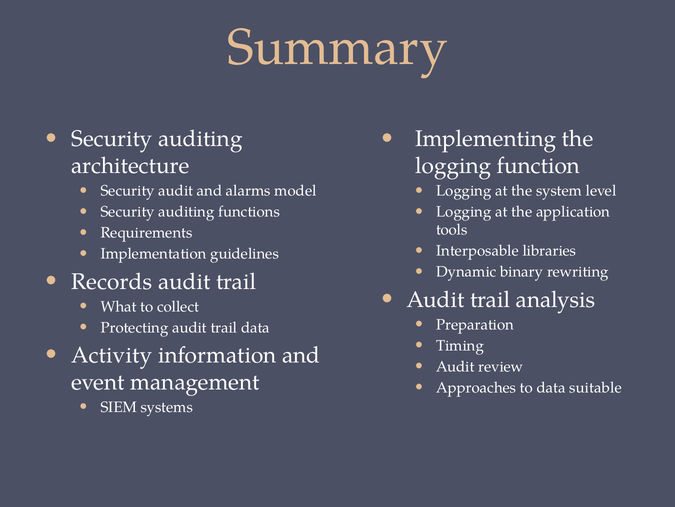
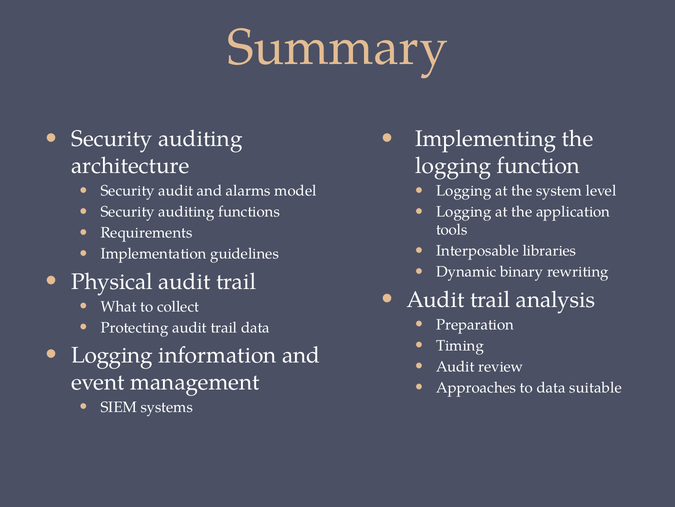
Records: Records -> Physical
Activity at (112, 355): Activity -> Logging
